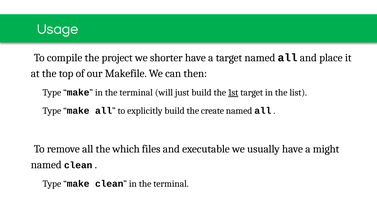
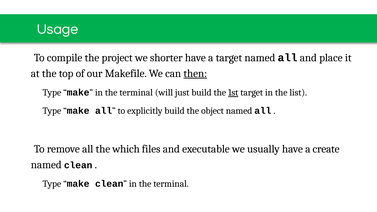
then underline: none -> present
create: create -> object
might: might -> create
